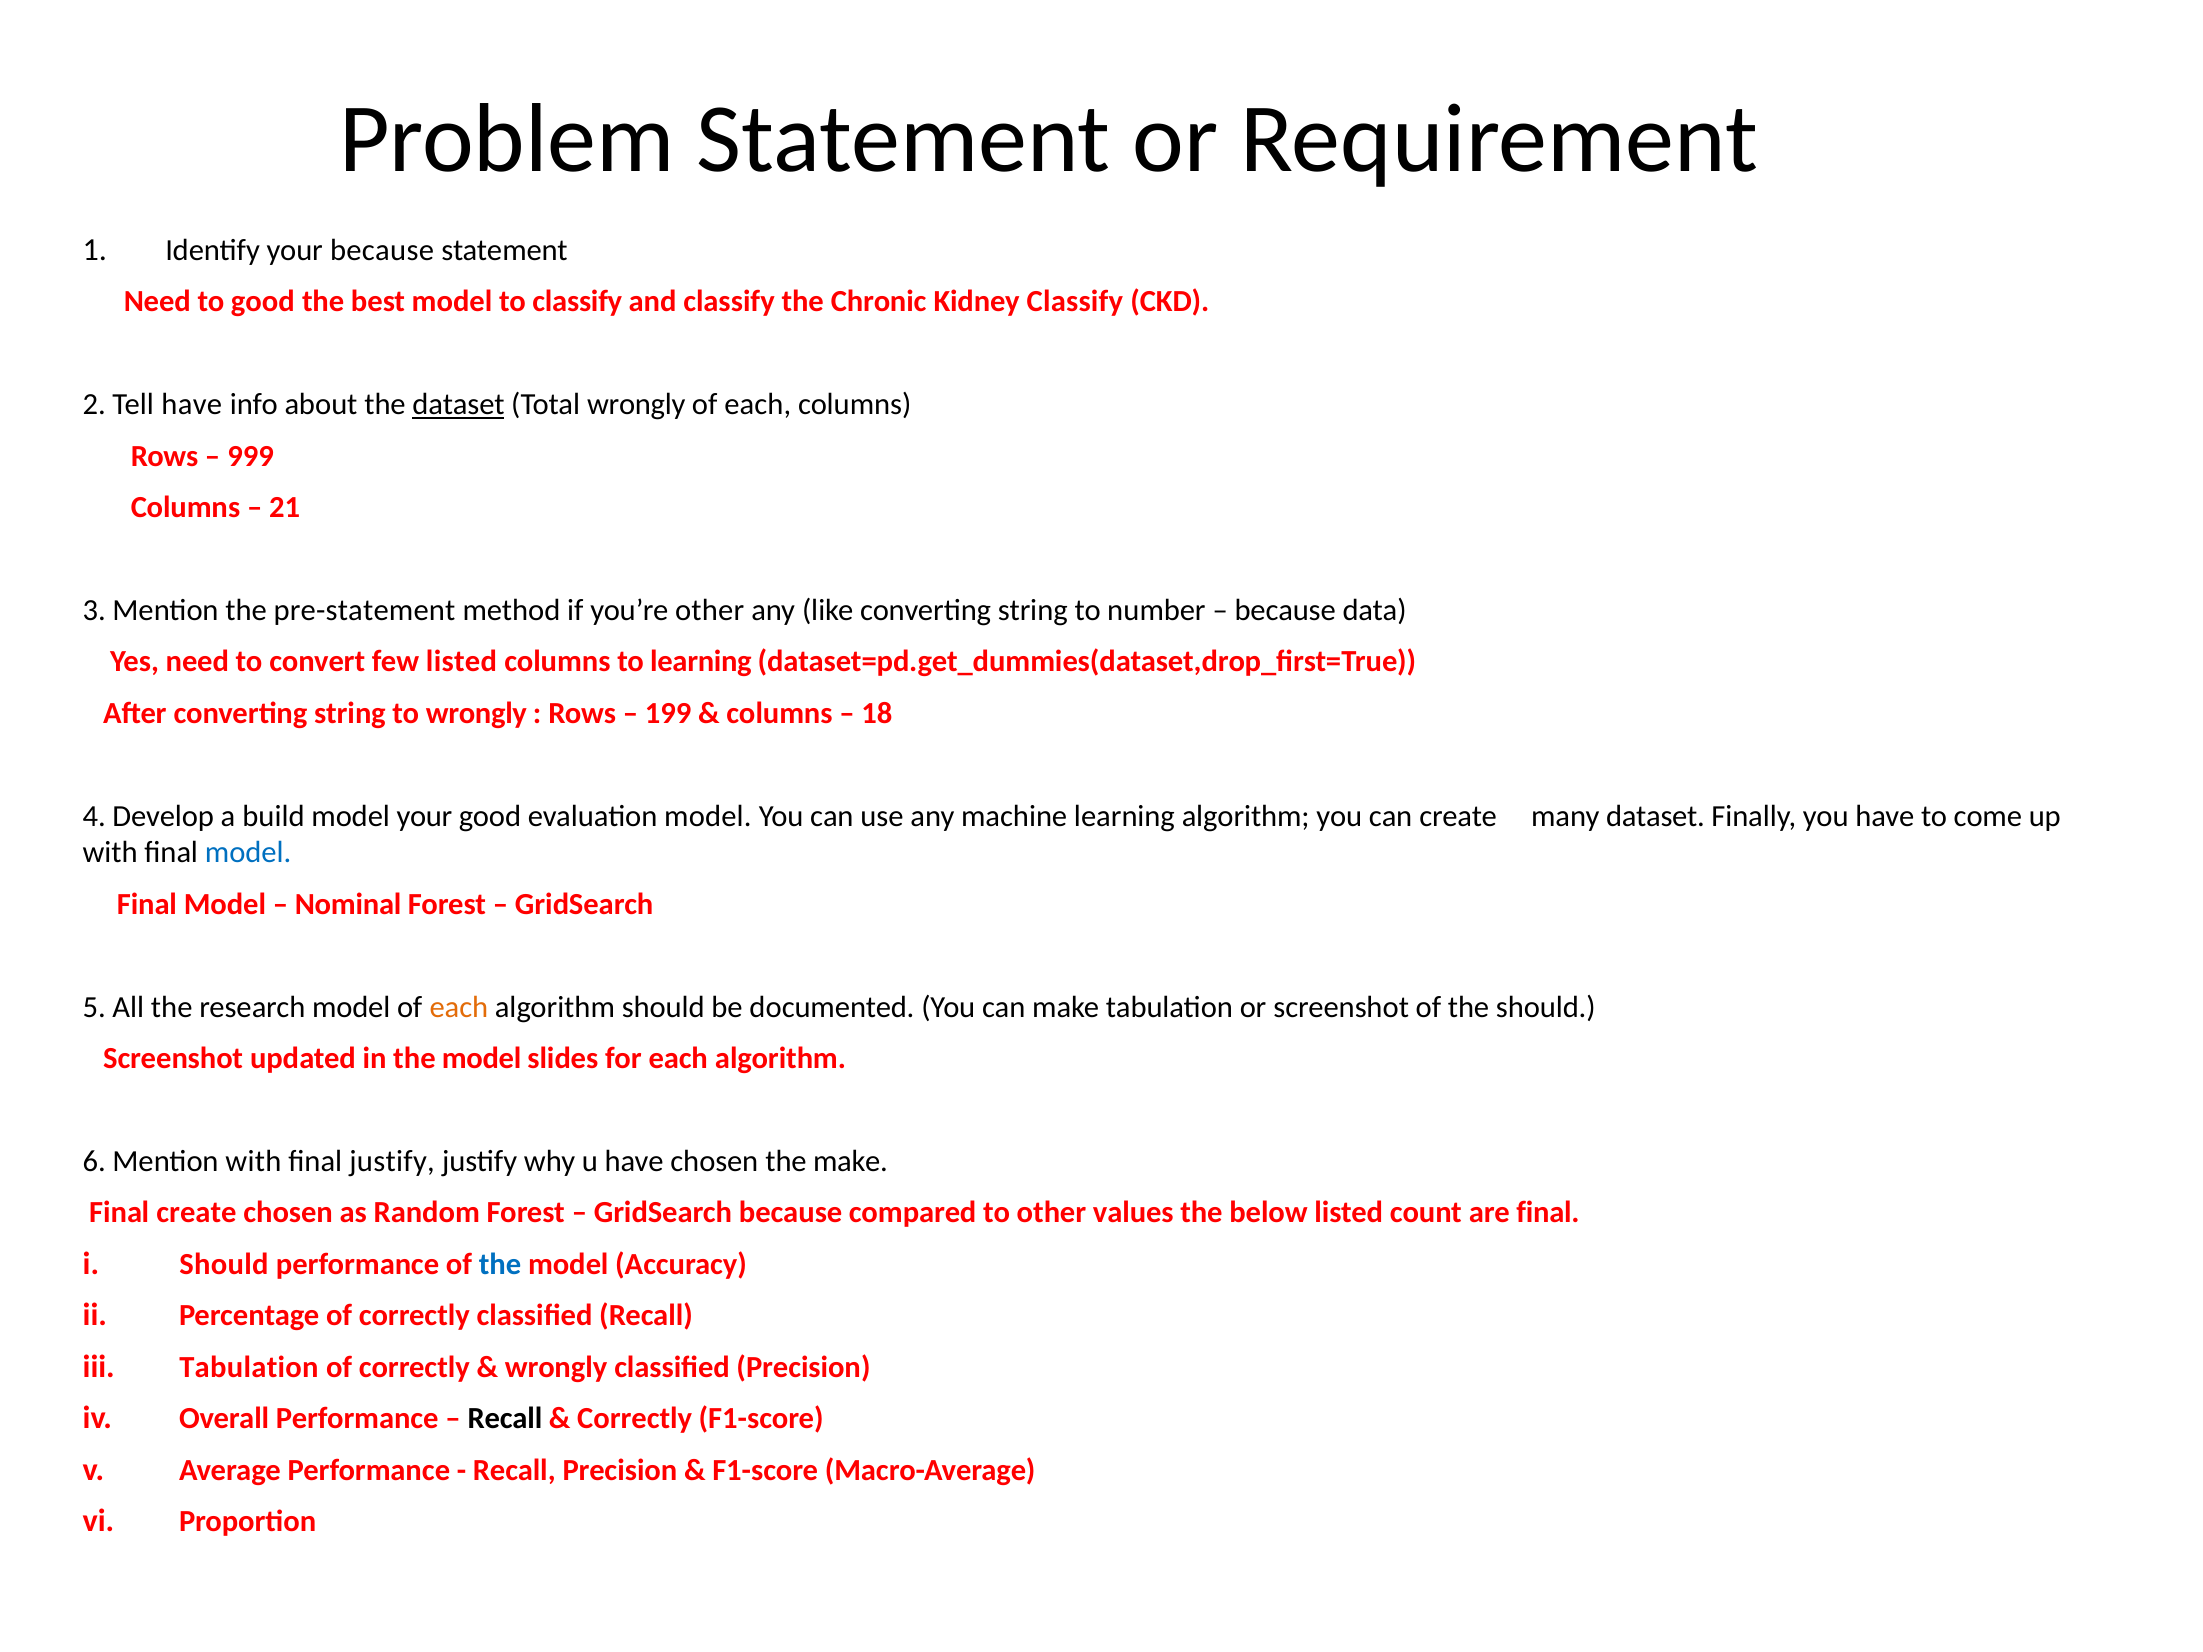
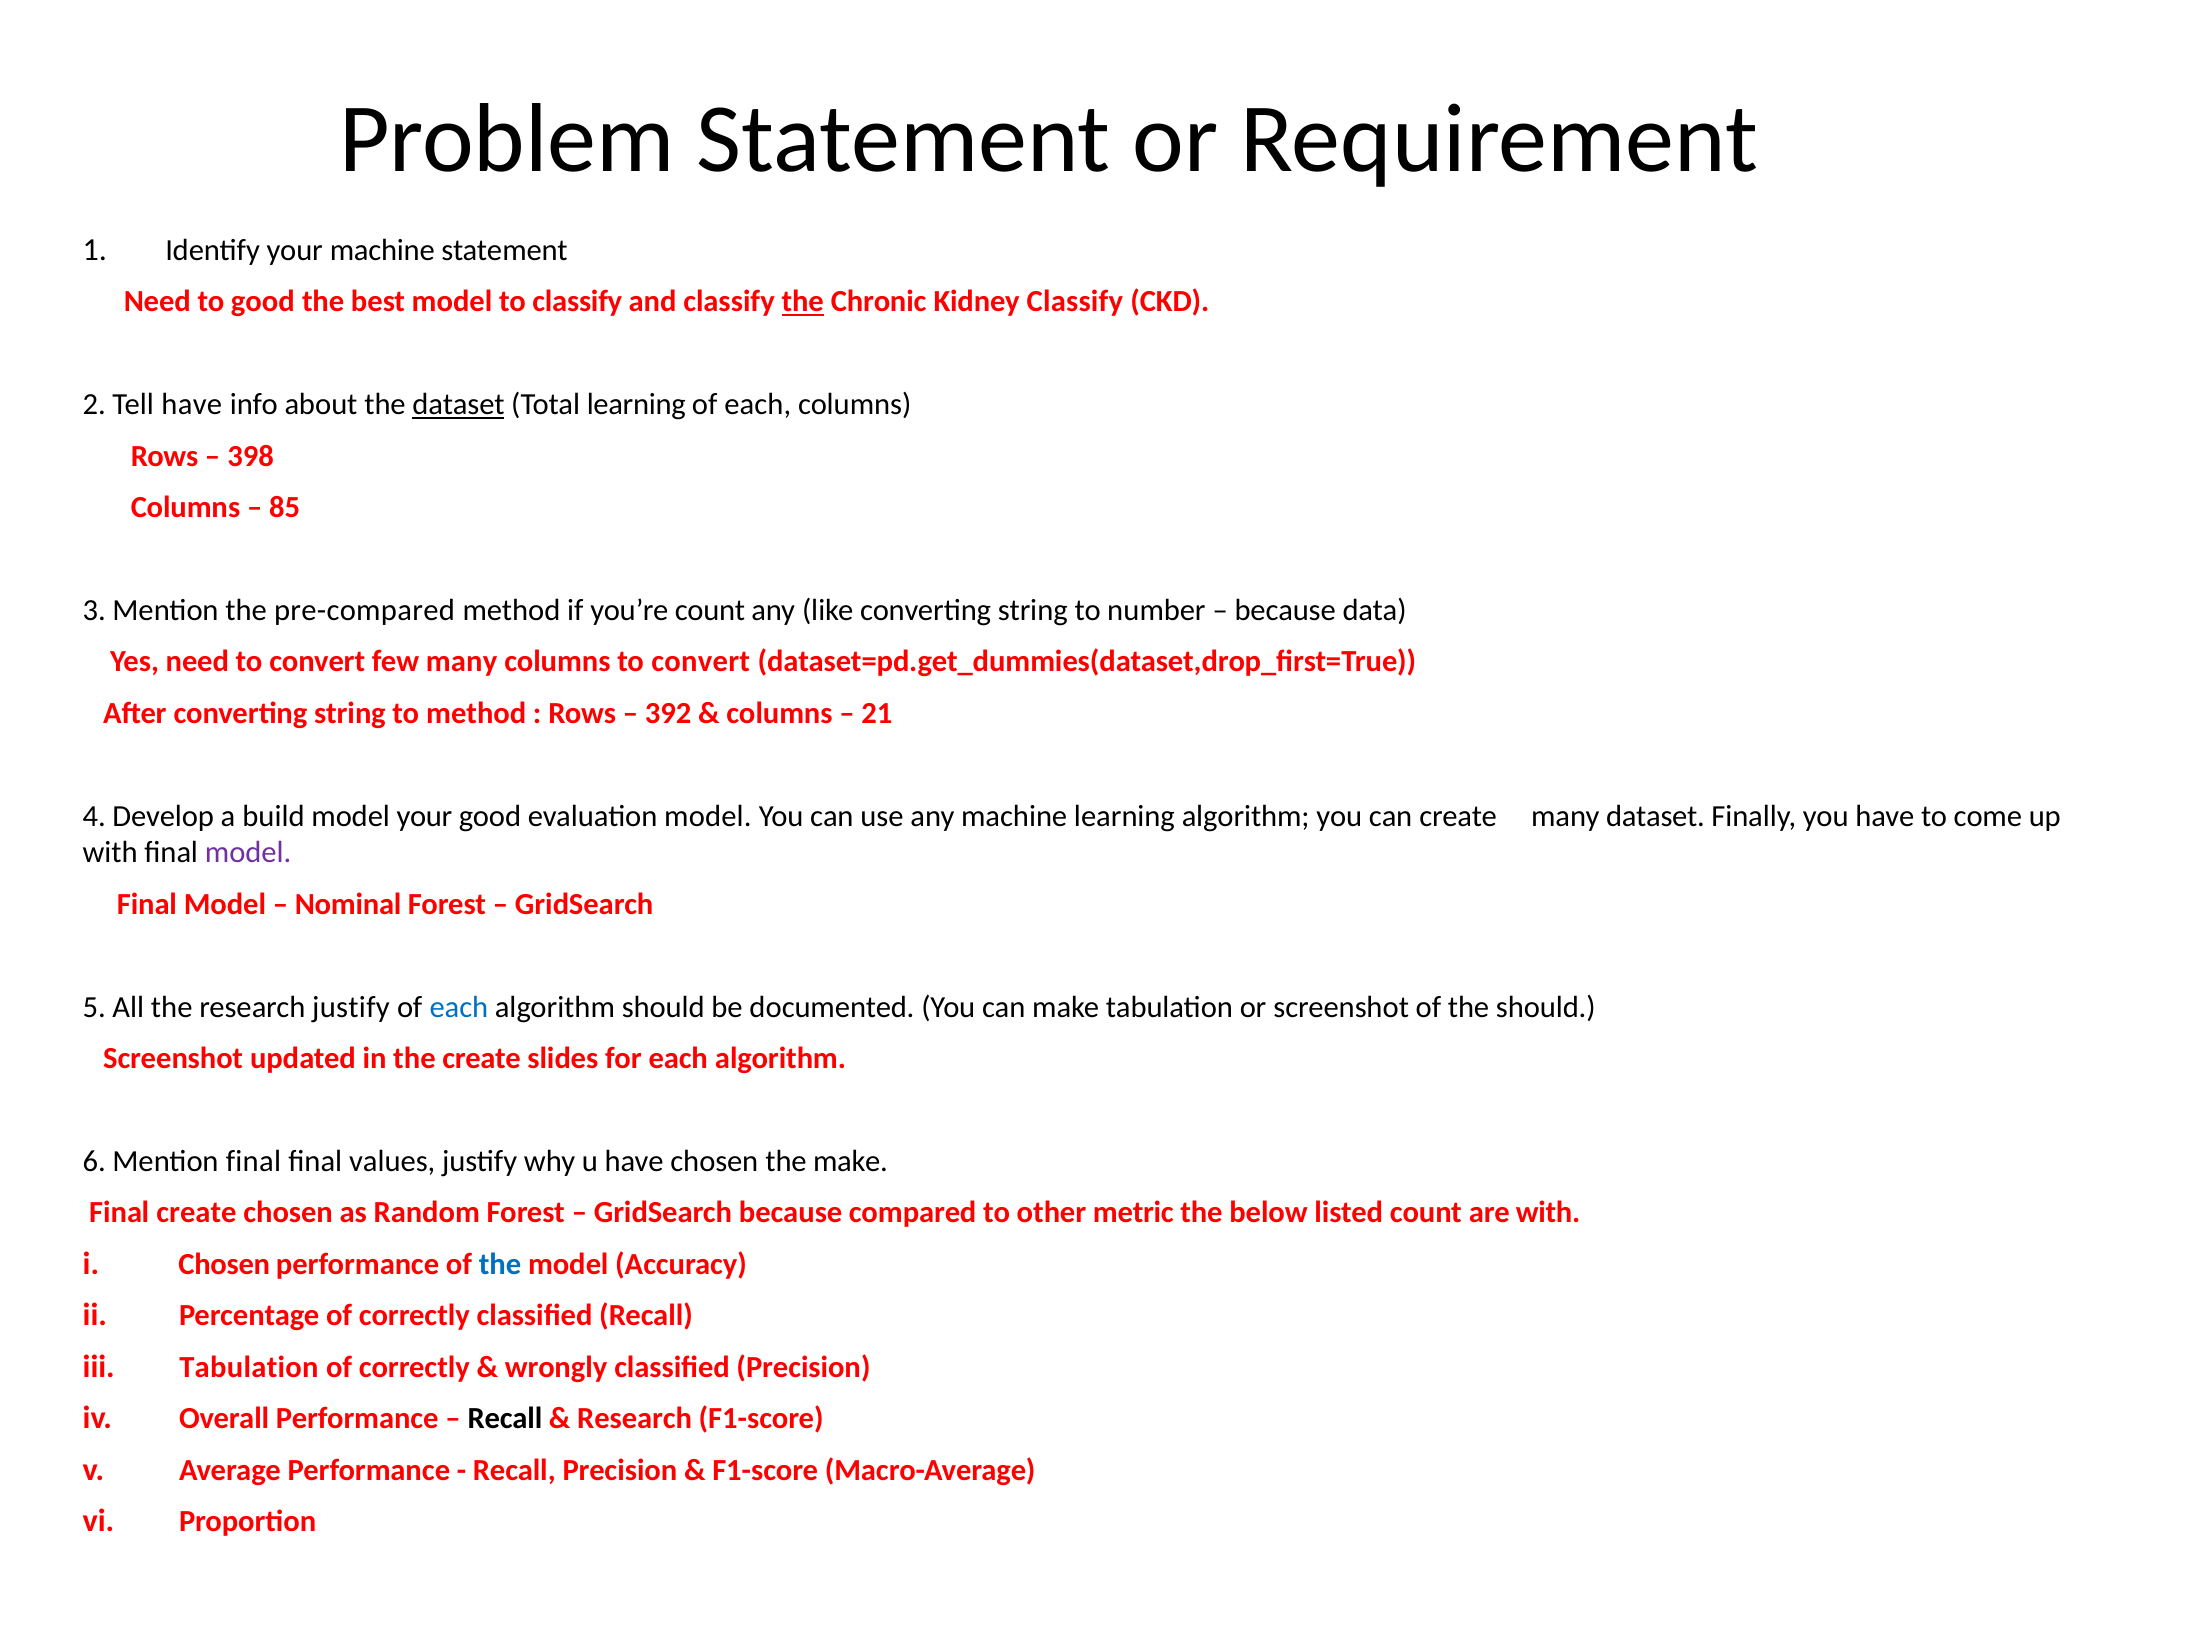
your because: because -> machine
the at (803, 302) underline: none -> present
Total wrongly: wrongly -> learning
999: 999 -> 398
21: 21 -> 85
pre-statement: pre-statement -> pre-compared
you’re other: other -> count
few listed: listed -> many
columns to learning: learning -> convert
to wrongly: wrongly -> method
199: 199 -> 392
18: 18 -> 21
model at (248, 853) colour: blue -> purple
research model: model -> justify
each at (459, 1007) colour: orange -> blue
in the model: model -> create
Mention with: with -> final
final justify: justify -> values
values: values -> metric
are final: final -> with
Should at (224, 1264): Should -> Chosen
Correctly at (635, 1419): Correctly -> Research
